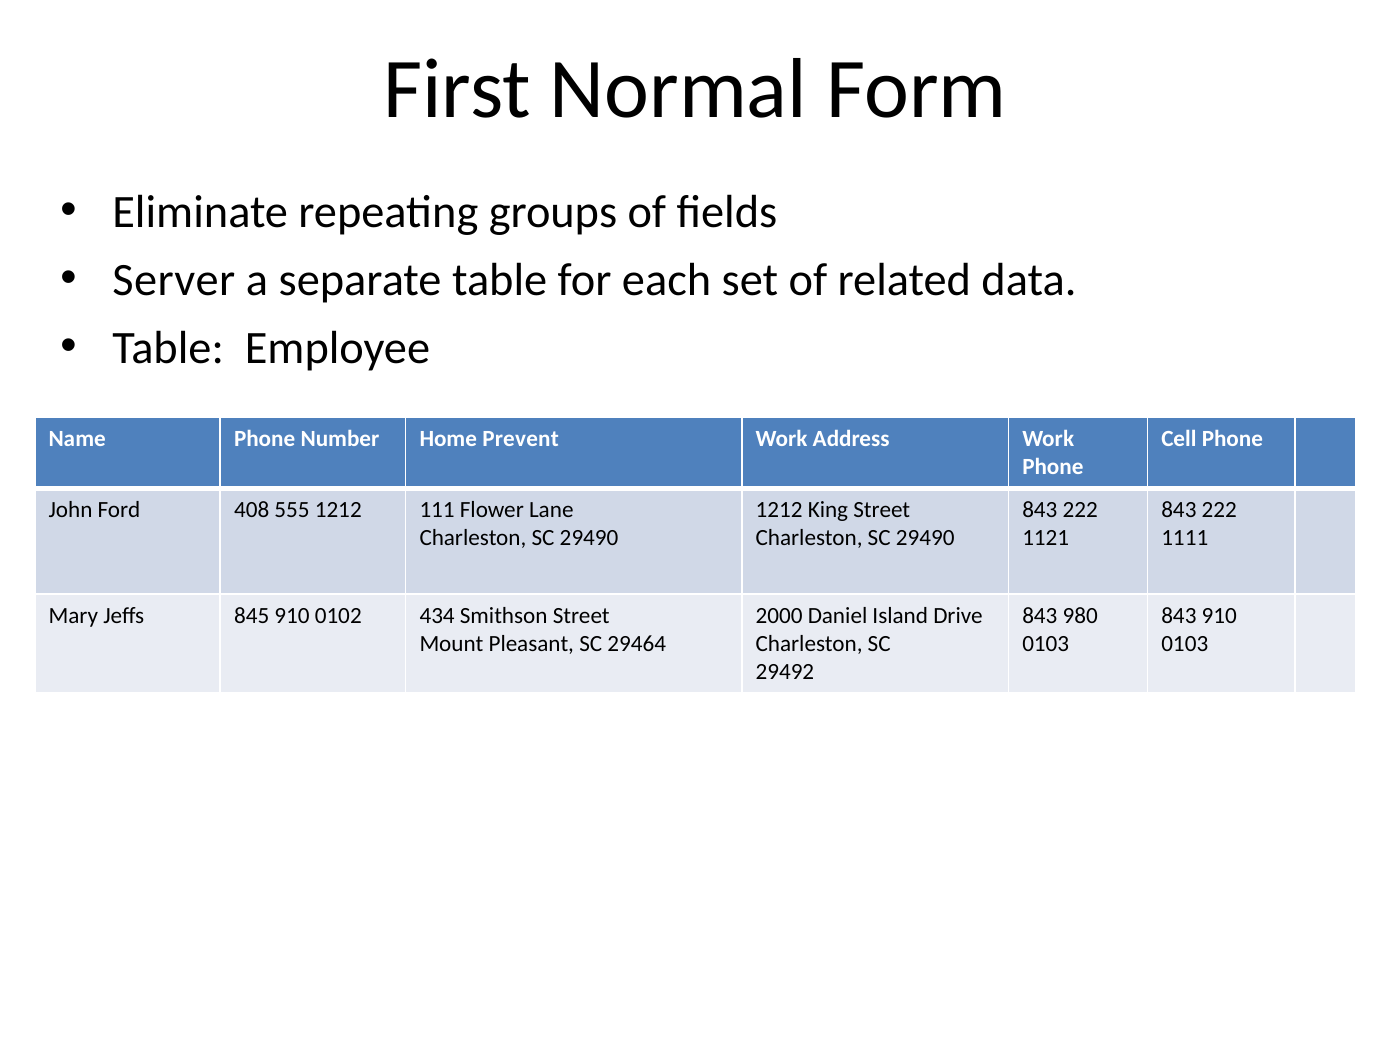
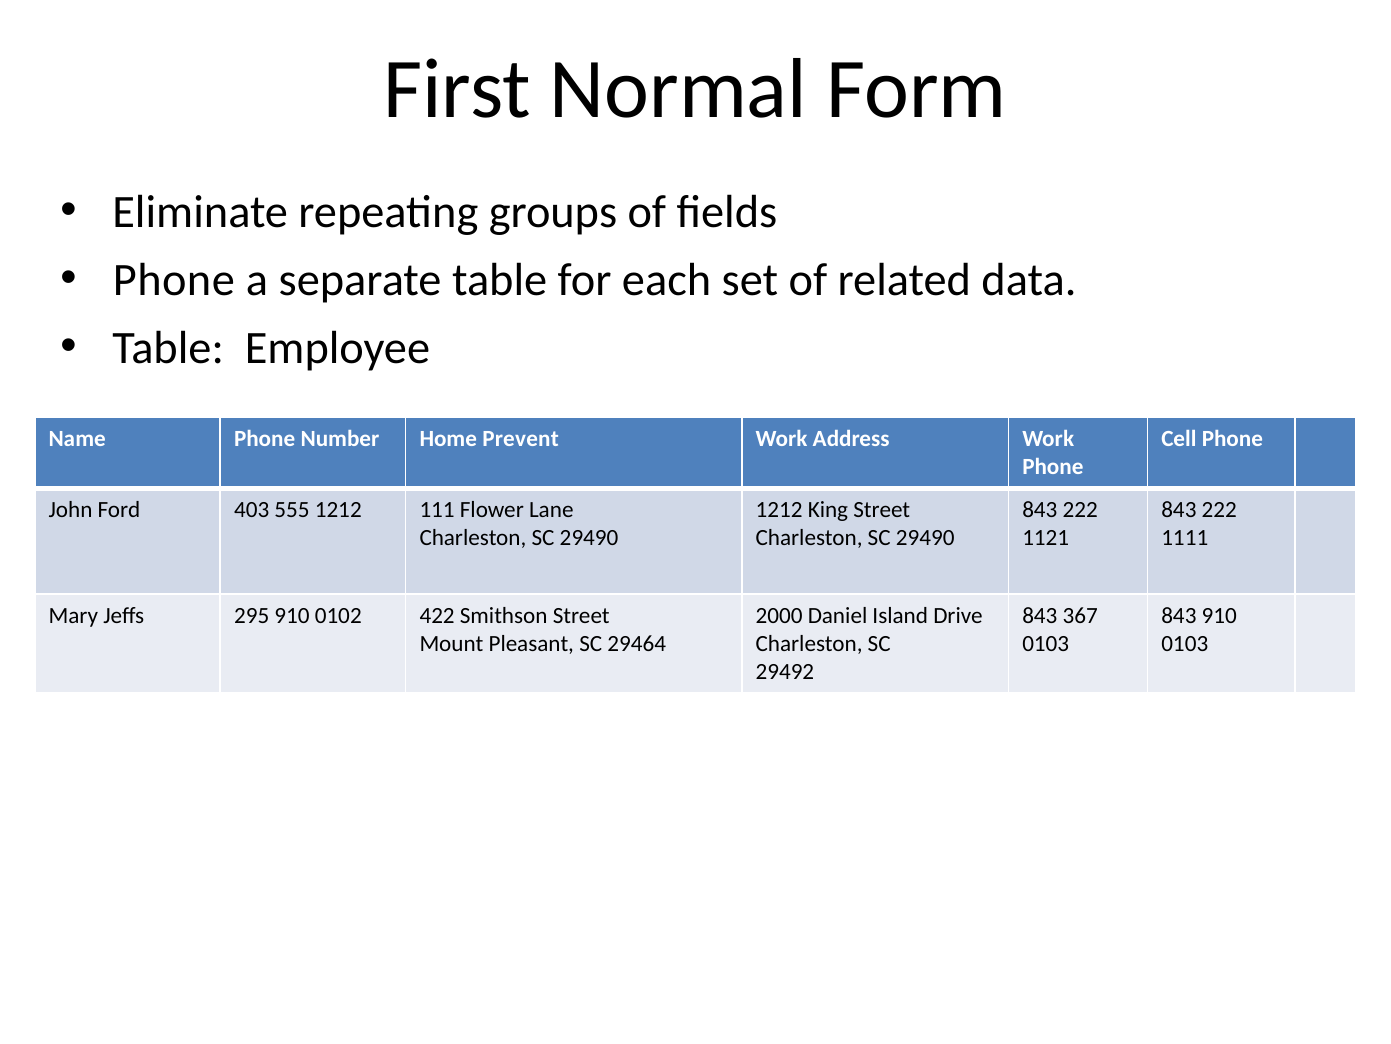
Server at (174, 280): Server -> Phone
408: 408 -> 403
845: 845 -> 295
434: 434 -> 422
980: 980 -> 367
